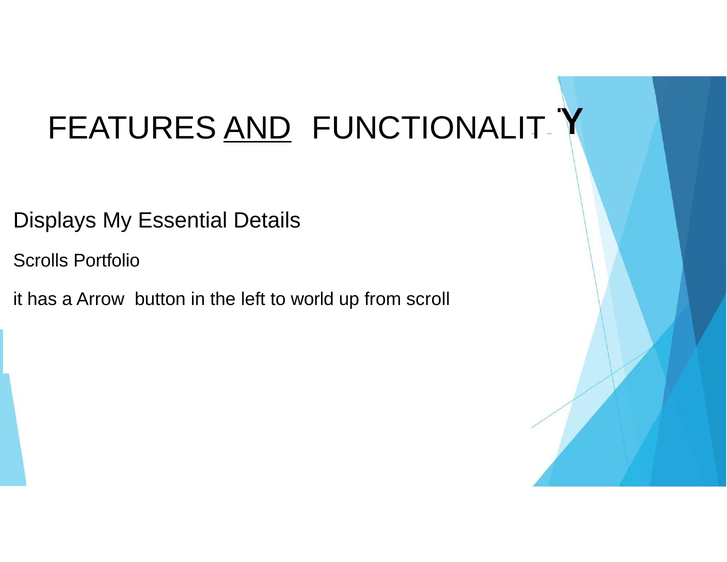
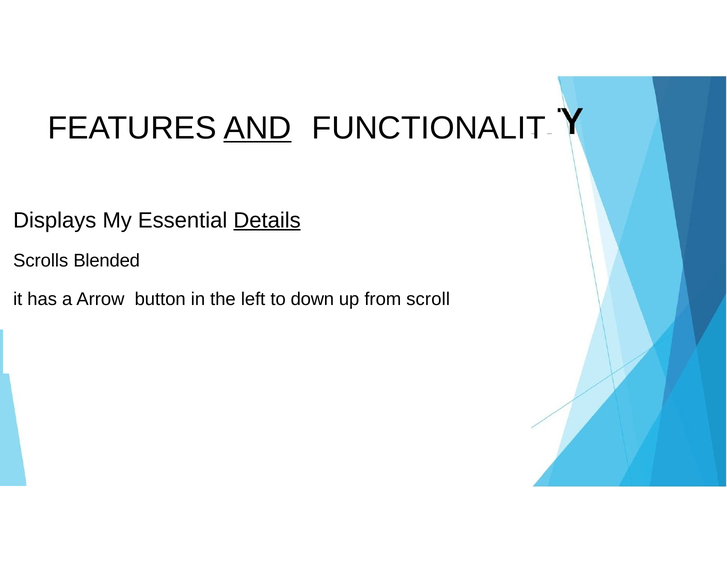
Details underline: none -> present
Portfolio: Portfolio -> Blended
world: world -> down
